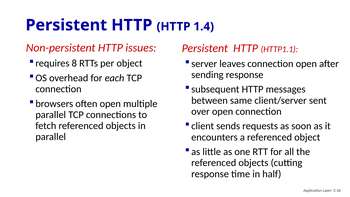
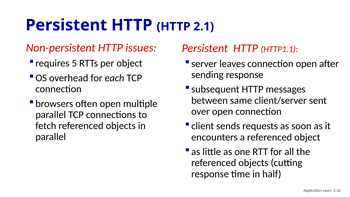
1.4: 1.4 -> 2.1
8: 8 -> 5
